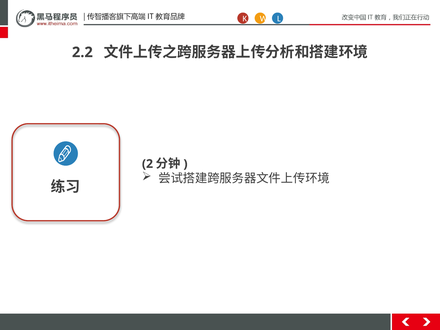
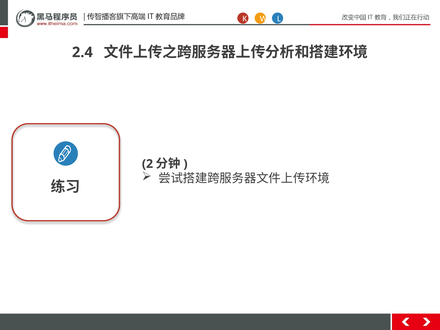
2.2: 2.2 -> 2.4
